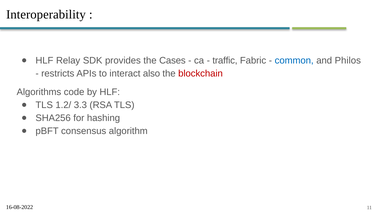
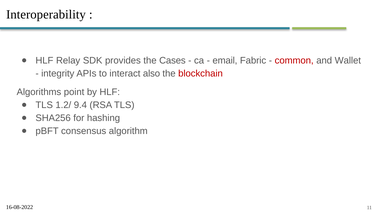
traffic: traffic -> email
common colour: blue -> red
Philos: Philos -> Wallet
restricts: restricts -> integrity
code: code -> point
3.3: 3.3 -> 9.4
